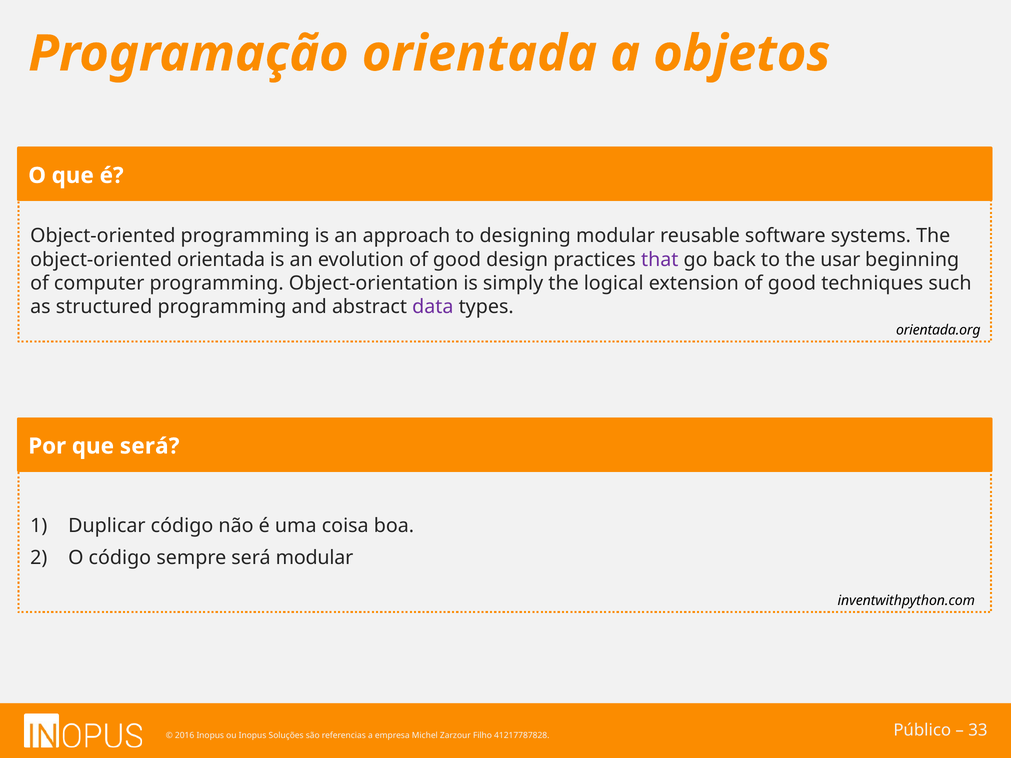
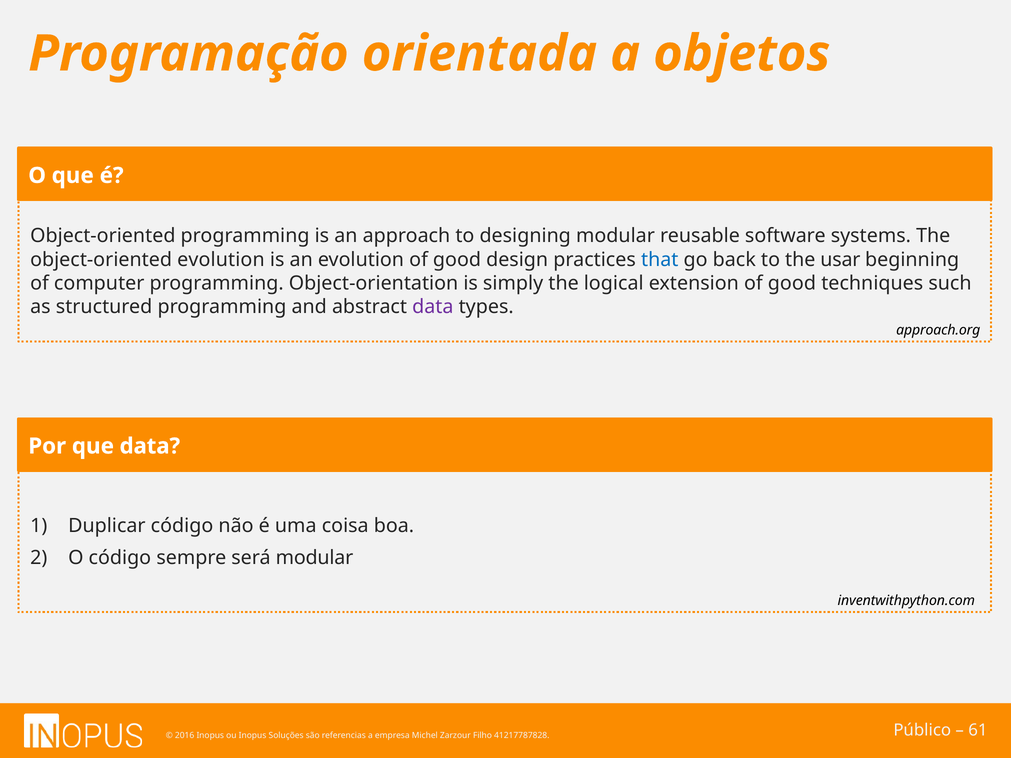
object-oriented orientada: orientada -> evolution
that colour: purple -> blue
orientada.org: orientada.org -> approach.org
que será: será -> data
33: 33 -> 61
